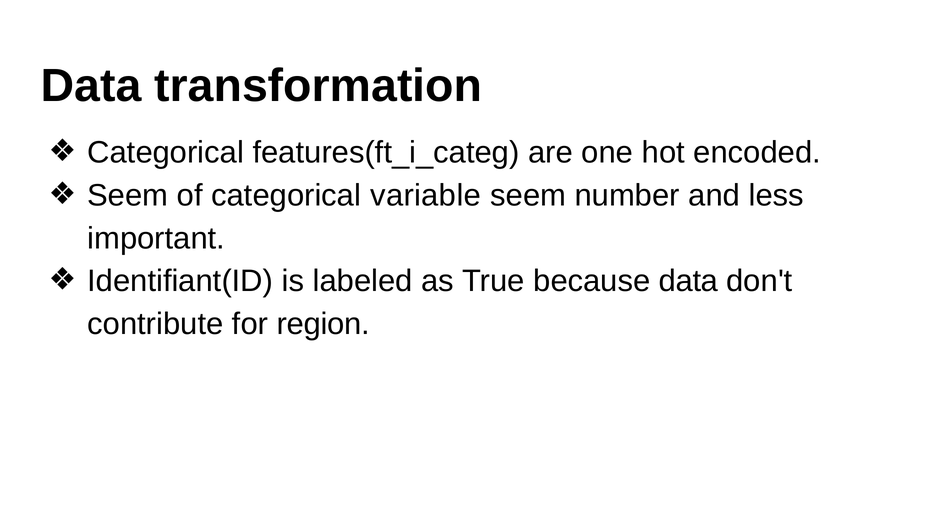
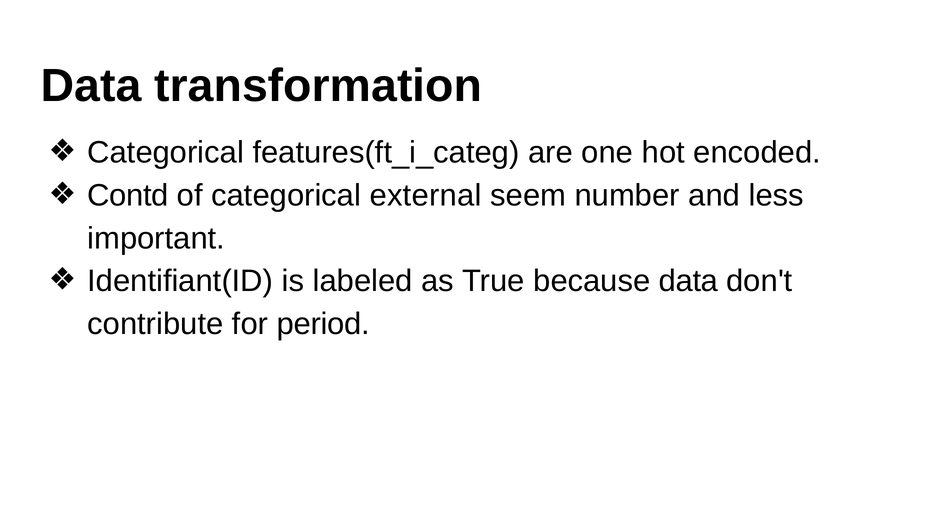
Seem at (128, 196): Seem -> Contd
variable: variable -> external
region: region -> period
